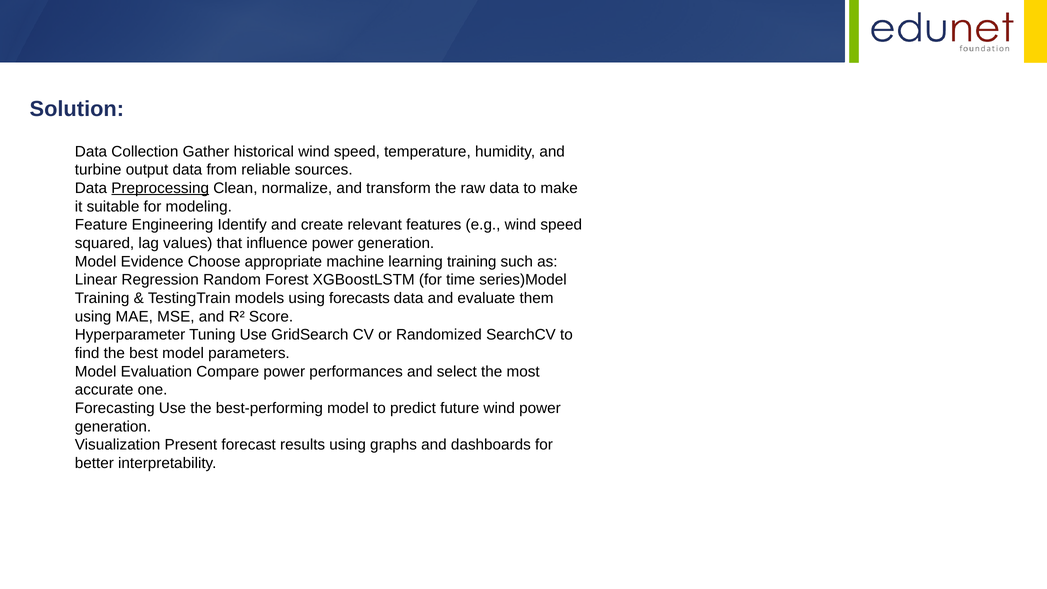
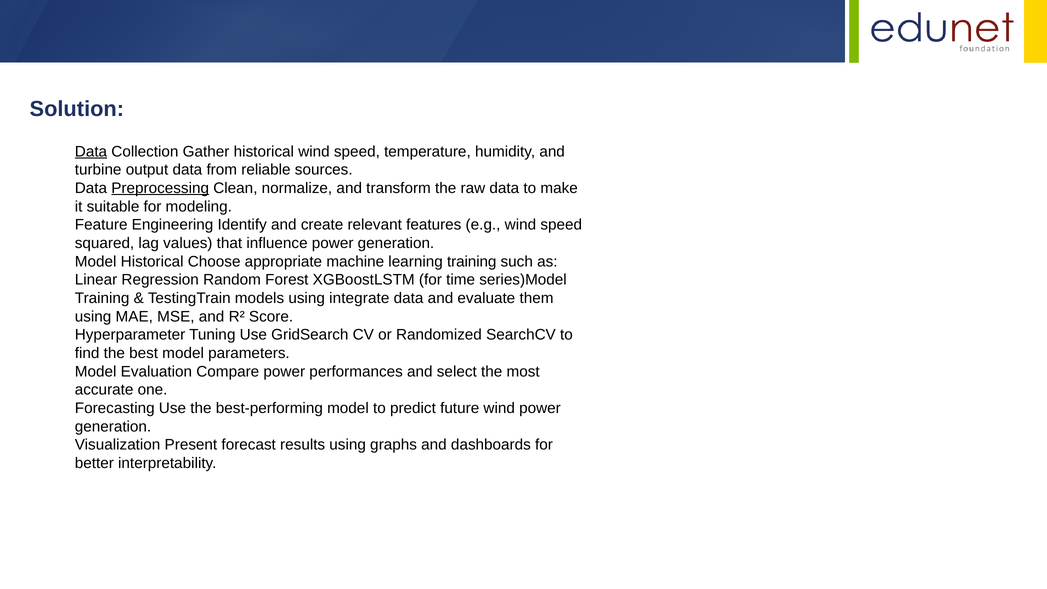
Data at (91, 151) underline: none -> present
Model Evidence: Evidence -> Historical
forecasts: forecasts -> integrate
